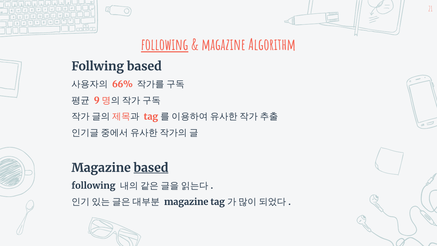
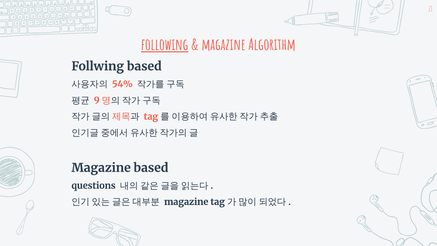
66%: 66% -> 54%
based at (151, 168) underline: present -> none
following at (93, 186): following -> questions
